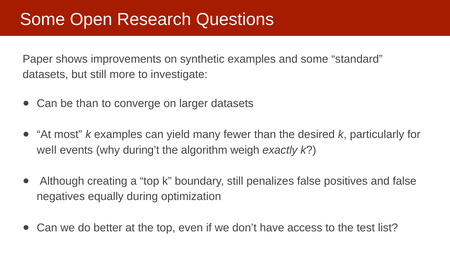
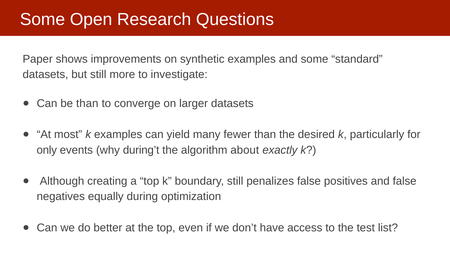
well: well -> only
weigh: weigh -> about
